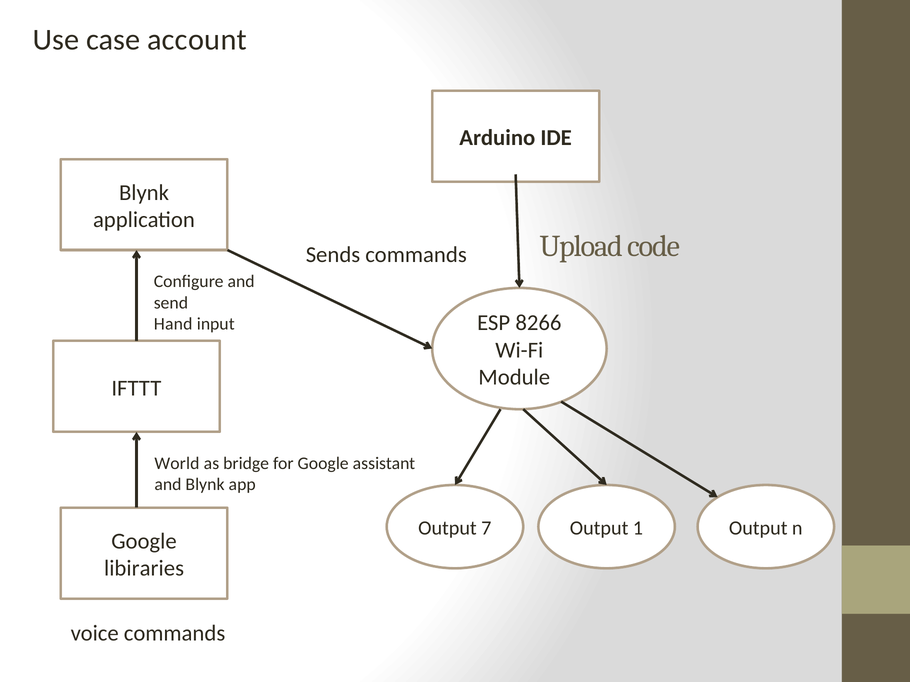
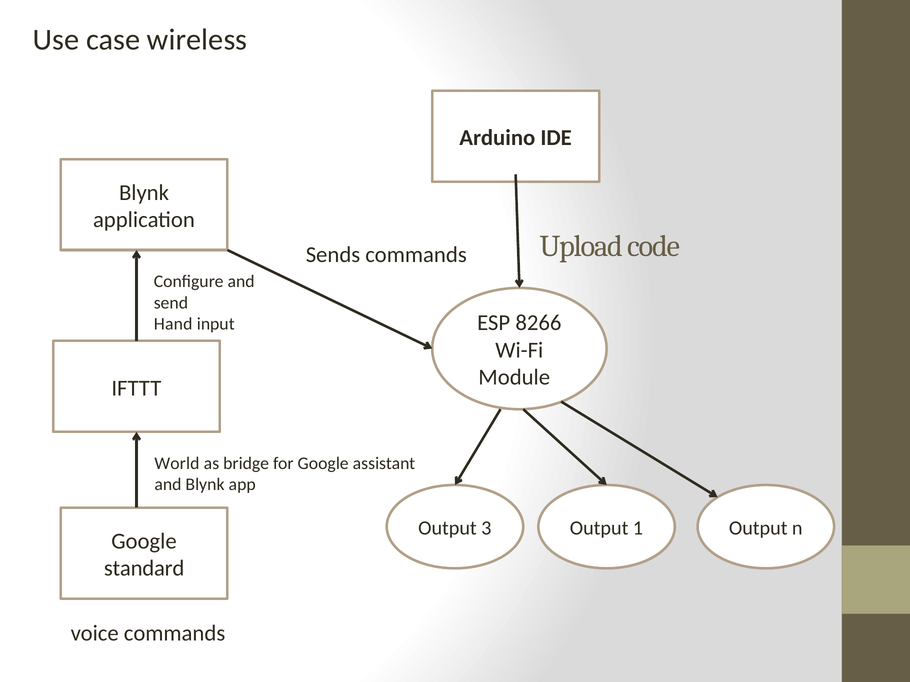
account: account -> wireless
7: 7 -> 3
libiraries: libiraries -> standard
